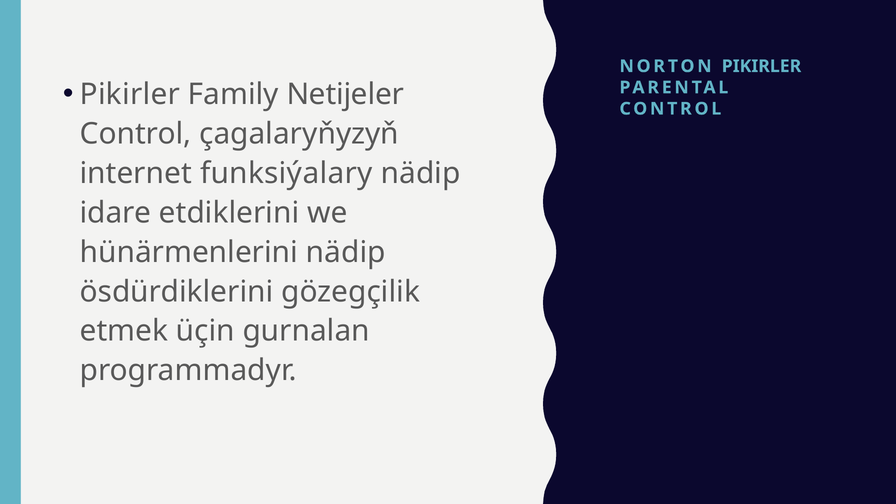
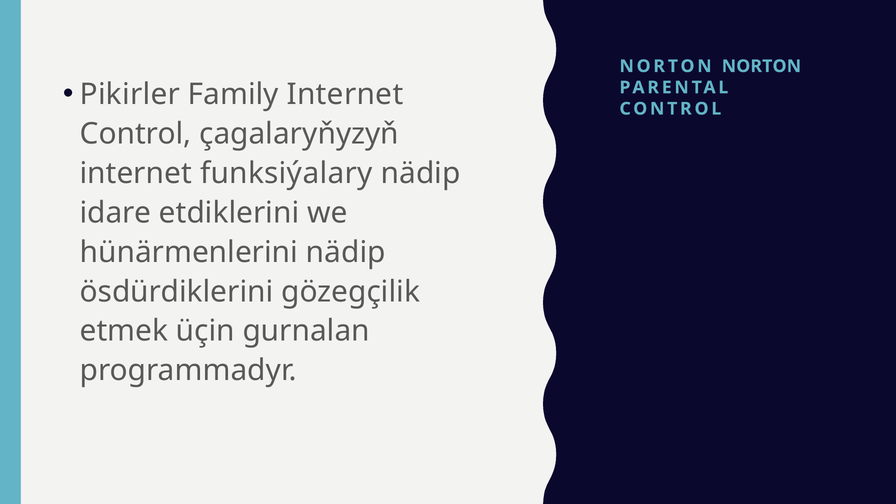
NORTON PIKIRLER: PIKIRLER -> NORTON
Family Netijeler: Netijeler -> Internet
